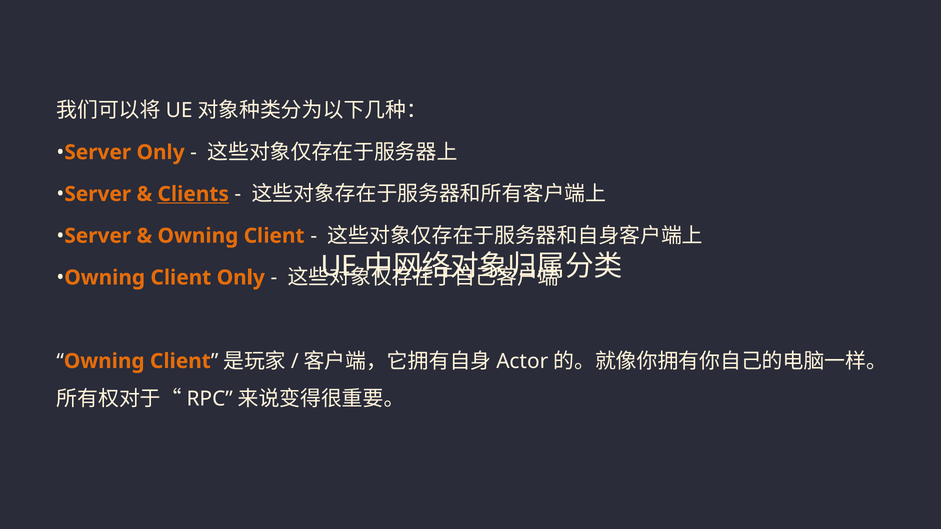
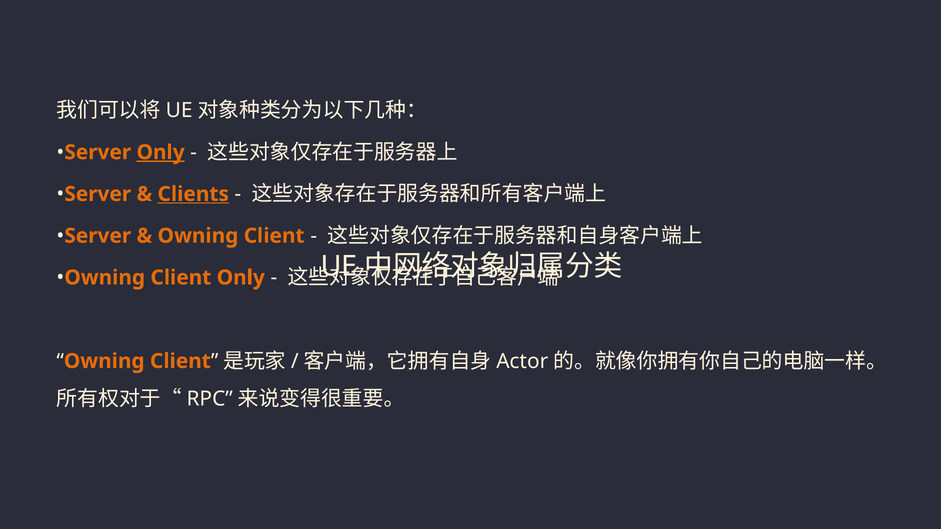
Only at (161, 152) underline: none -> present
